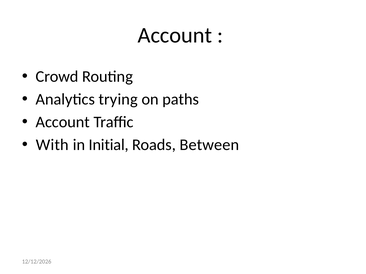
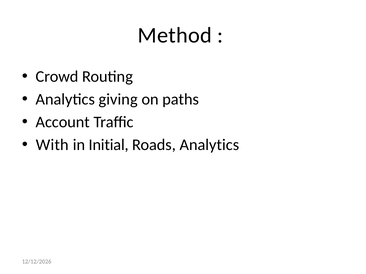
Account at (175, 35): Account -> Method
trying: trying -> giving
Roads Between: Between -> Analytics
